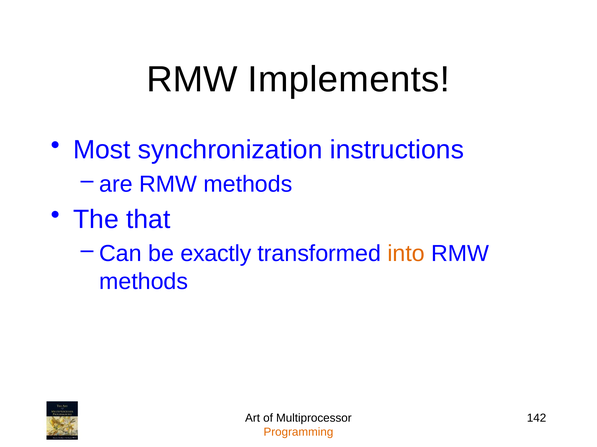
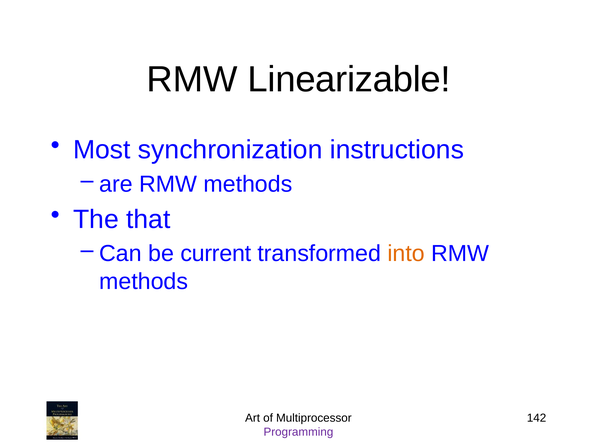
Implements: Implements -> Linearizable
exactly: exactly -> current
Programming colour: orange -> purple
